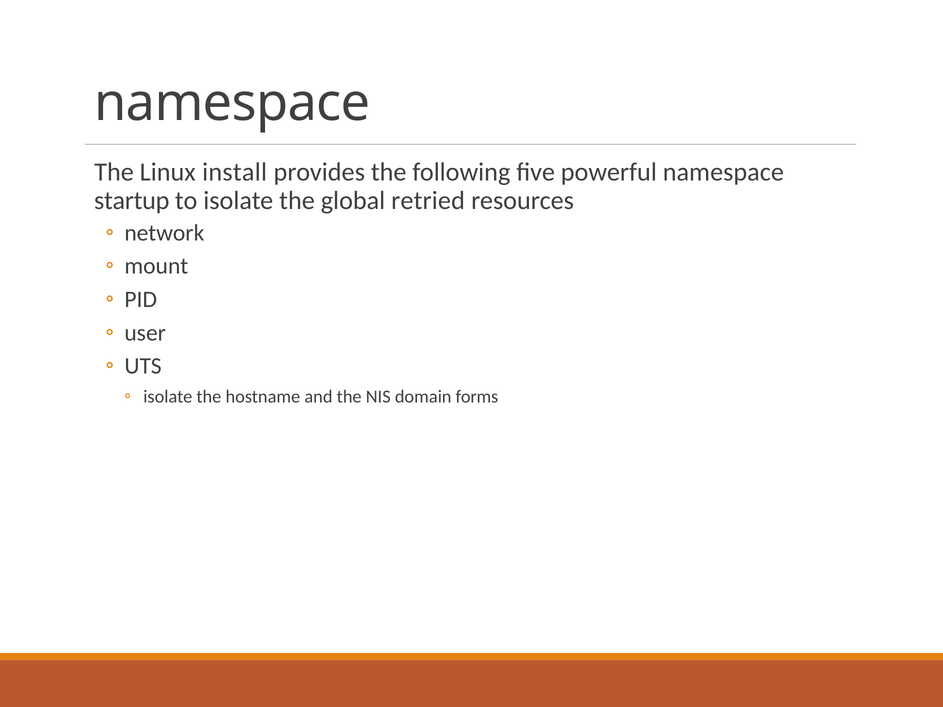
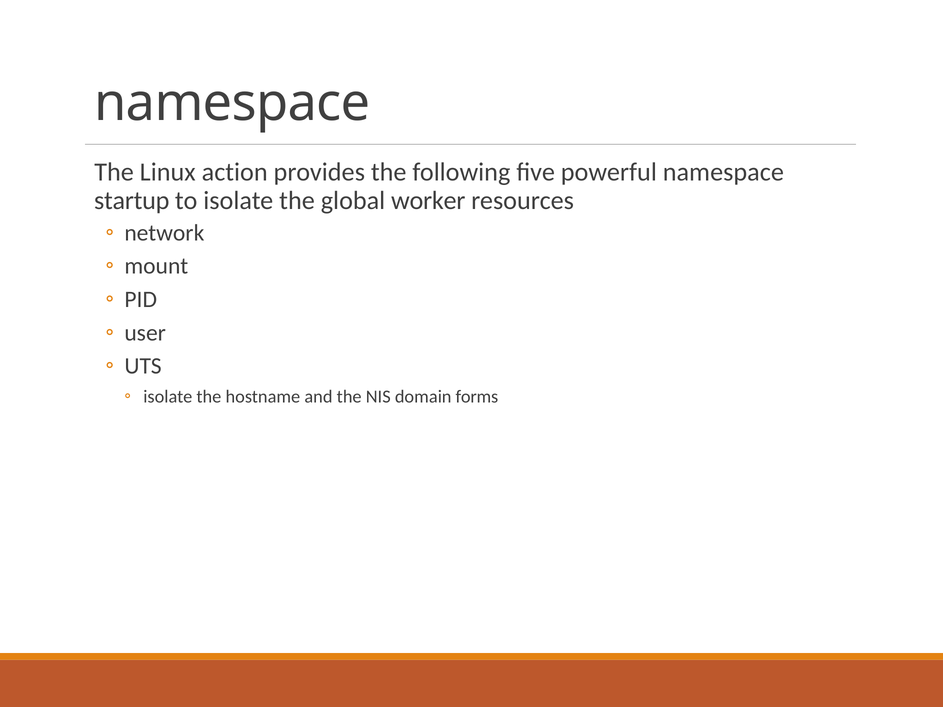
install: install -> action
retried: retried -> worker
